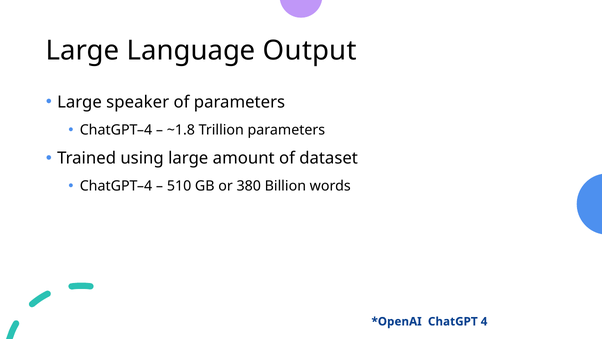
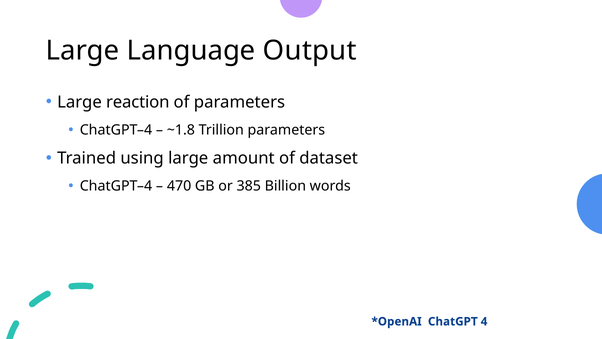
speaker: speaker -> reaction
510: 510 -> 470
380: 380 -> 385
